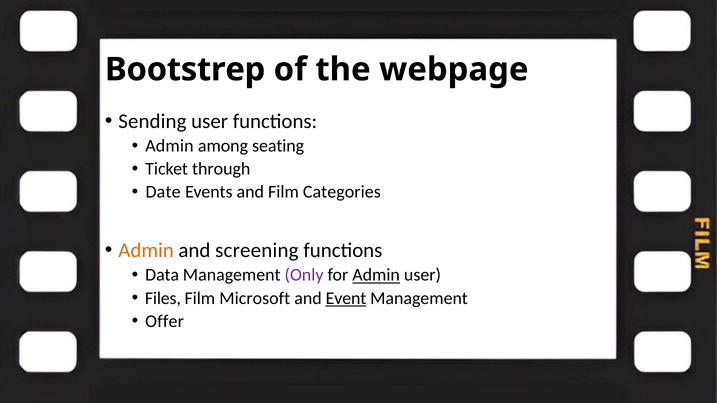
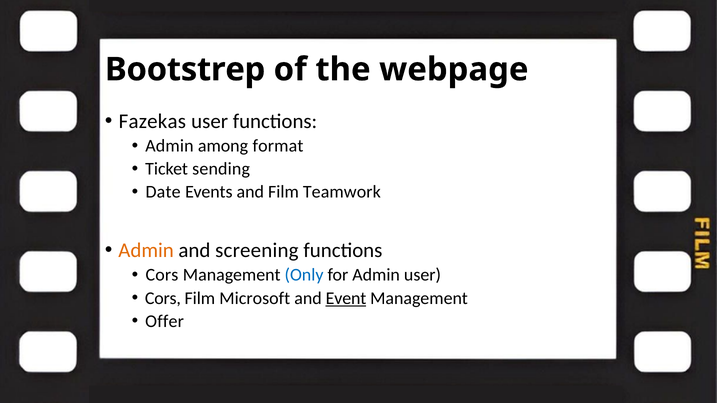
Sending: Sending -> Fazekas
seating: seating -> format
through: through -> sending
Categories: Categories -> Teamwork
Data at (162, 275): Data -> Cors
Only colour: purple -> blue
Admin at (376, 275) underline: present -> none
Files at (163, 298): Files -> Cors
